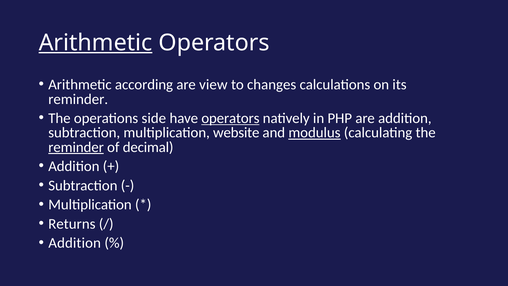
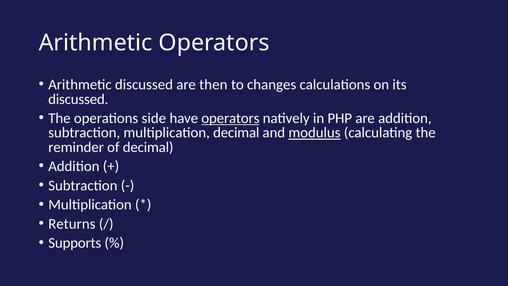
Arithmetic at (96, 43) underline: present -> none
Arithmetic according: according -> discussed
view: view -> then
reminder at (78, 99): reminder -> discussed
multiplication website: website -> decimal
reminder at (76, 147) underline: present -> none
Addition at (75, 243): Addition -> Supports
